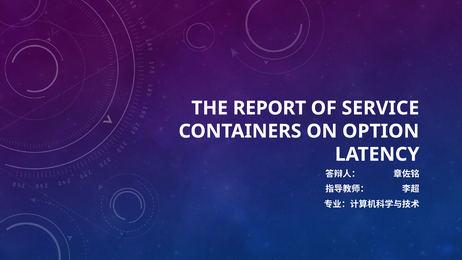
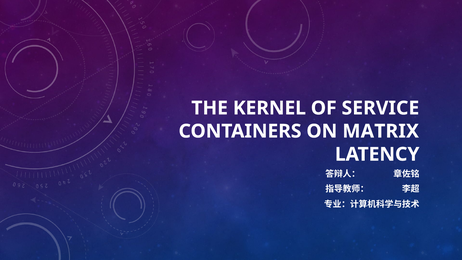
REPORT: REPORT -> KERNEL
OPTION: OPTION -> MATRIX
